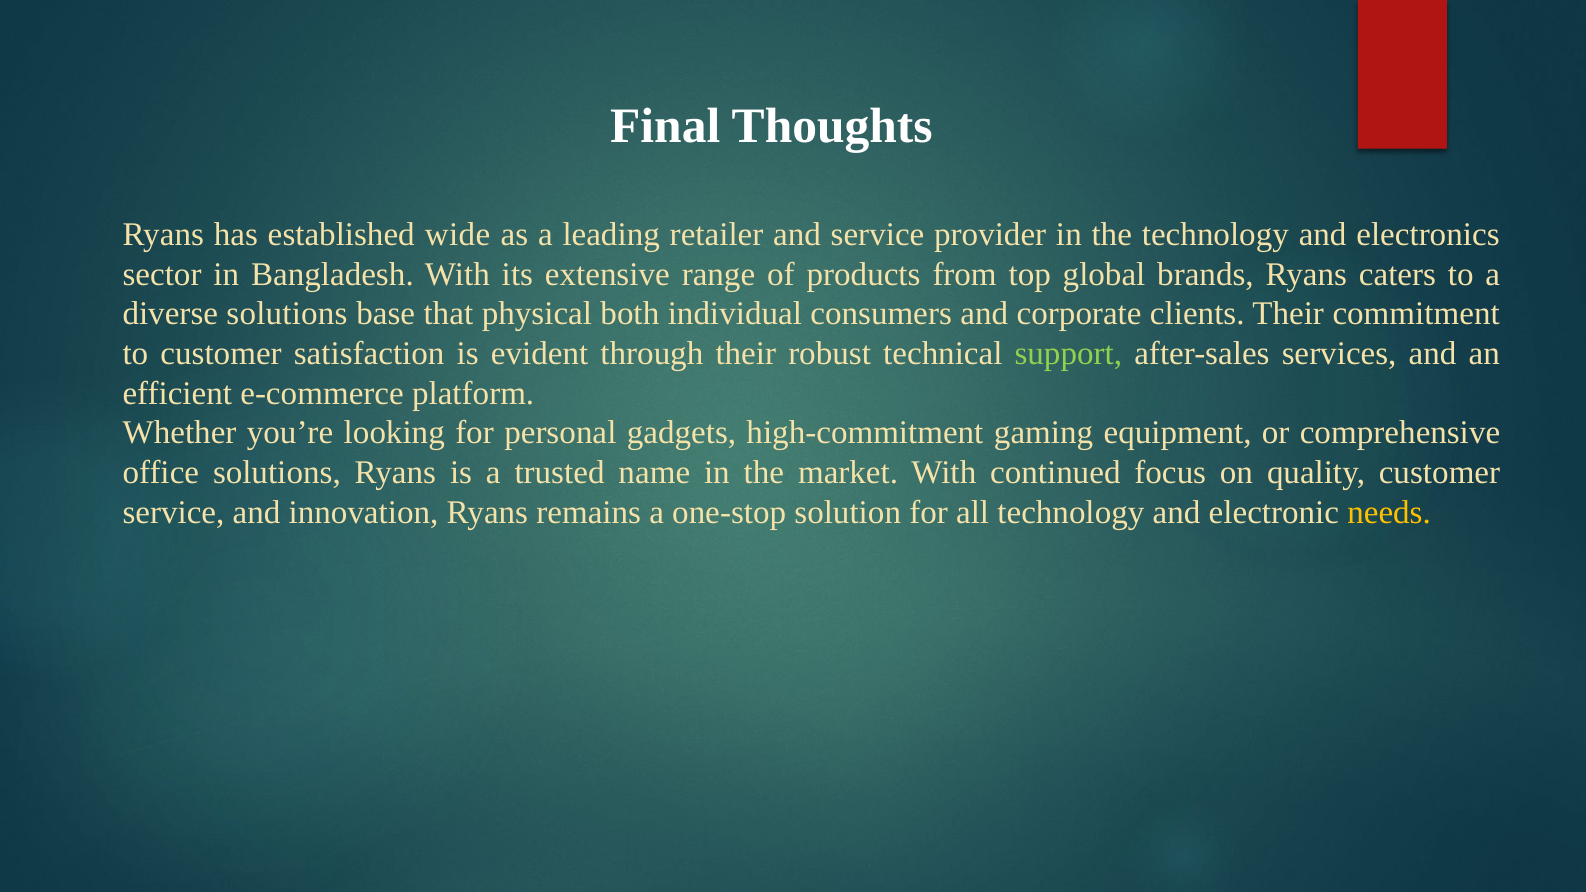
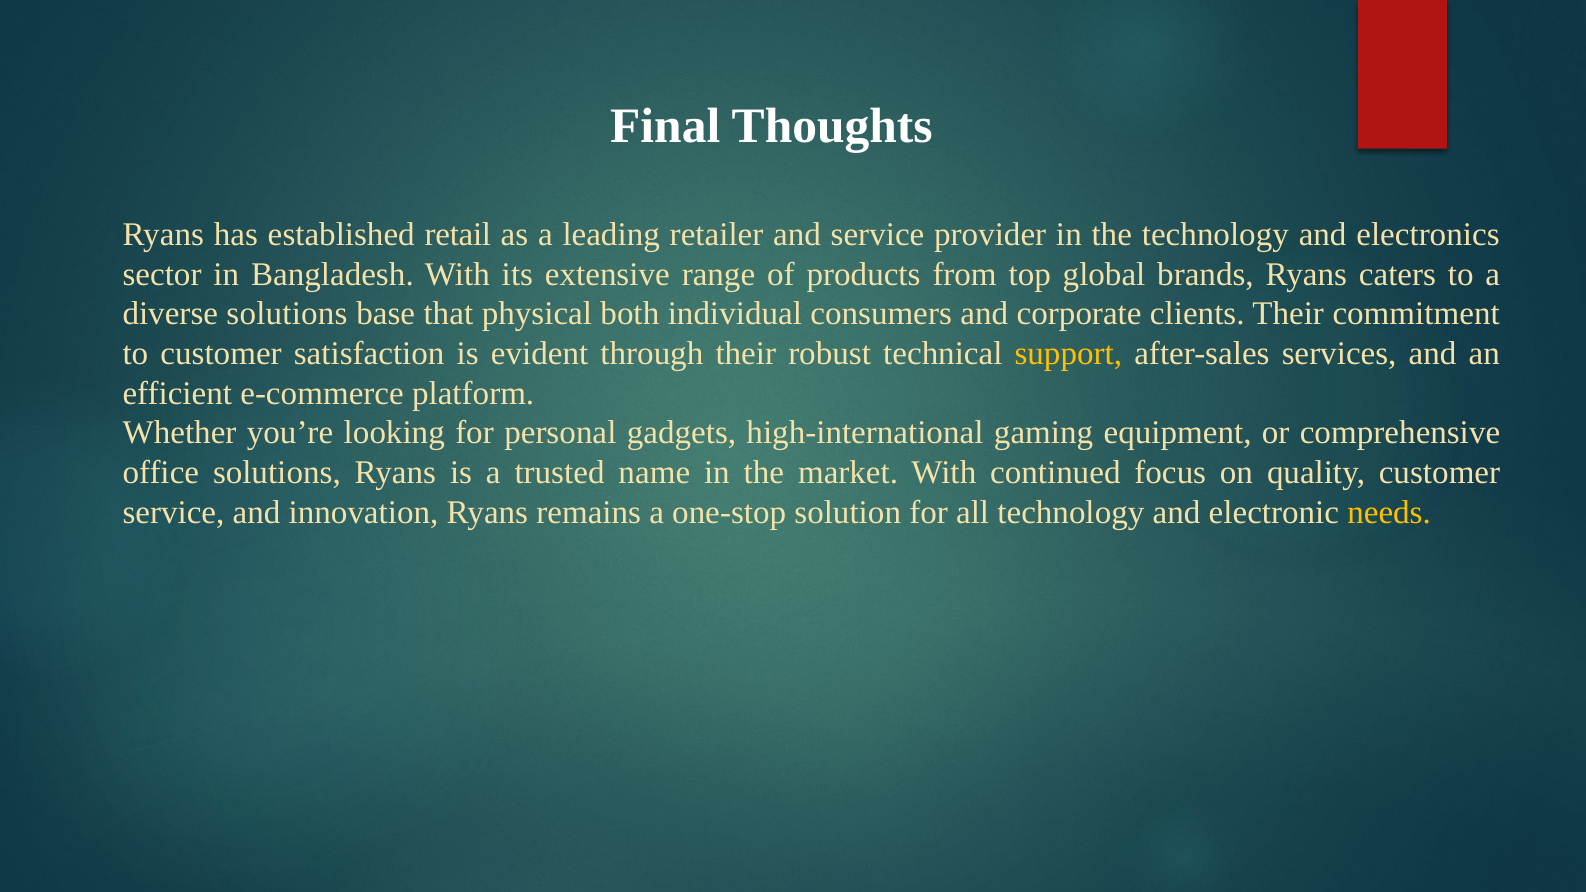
wide: wide -> retail
support colour: light green -> yellow
high-commitment: high-commitment -> high-international
